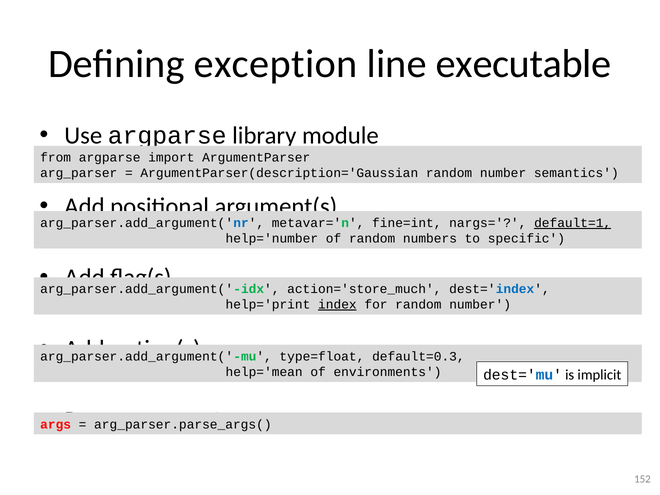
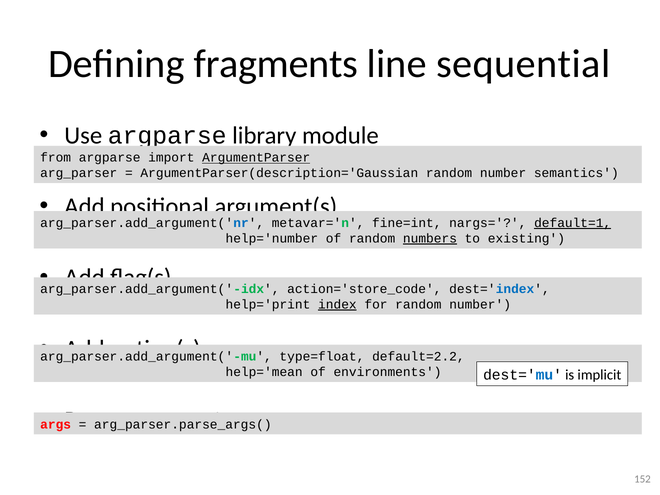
exception: exception -> fragments
executable: executable -> sequential
ArgumentParser underline: none -> present
numbers underline: none -> present
specific: specific -> existing
action='store_much: action='store_much -> action='store_code
default=0.3: default=0.3 -> default=2.2
